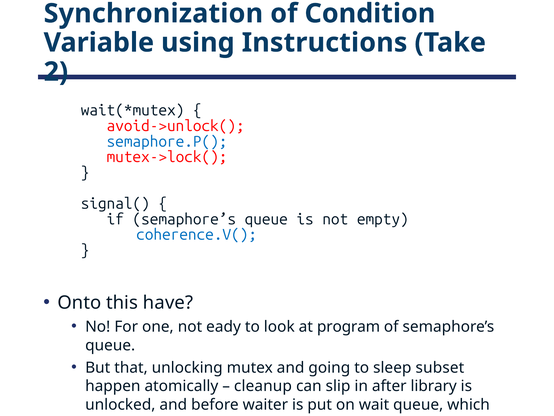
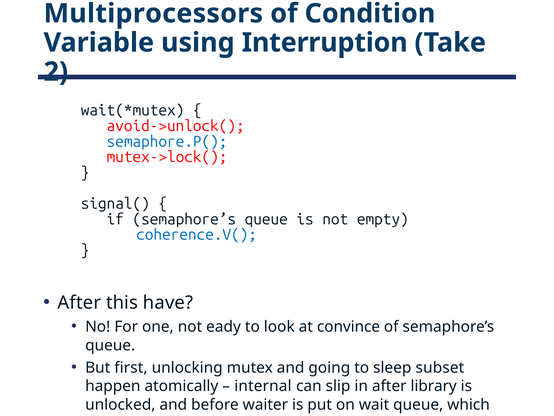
Synchronization: Synchronization -> Multiprocessors
Instructions: Instructions -> Interruption
Onto at (79, 302): Onto -> After
program: program -> convince
that: that -> first
cleanup: cleanup -> internal
